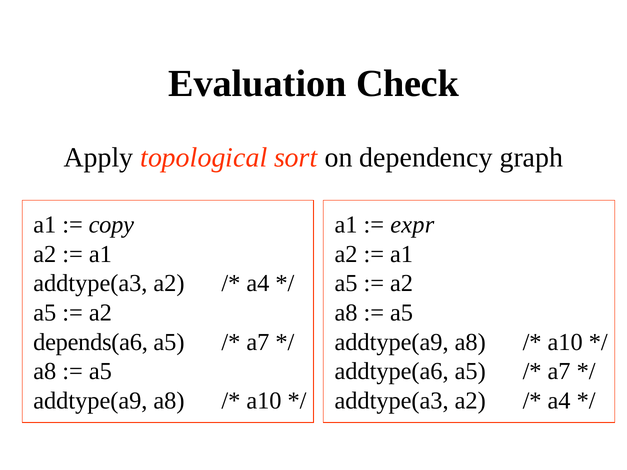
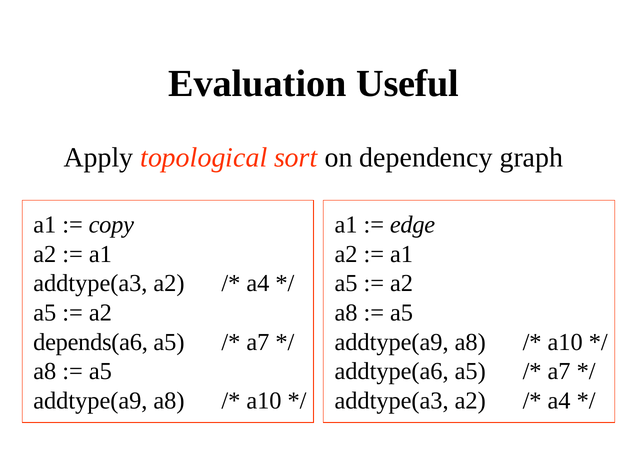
Check: Check -> Useful
expr: expr -> edge
